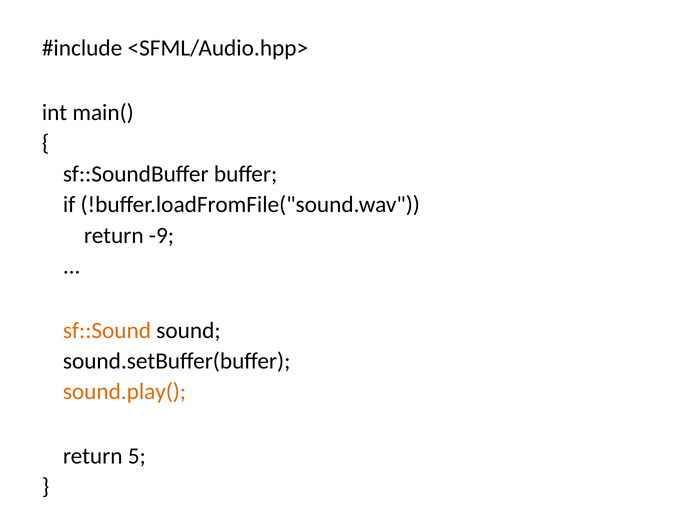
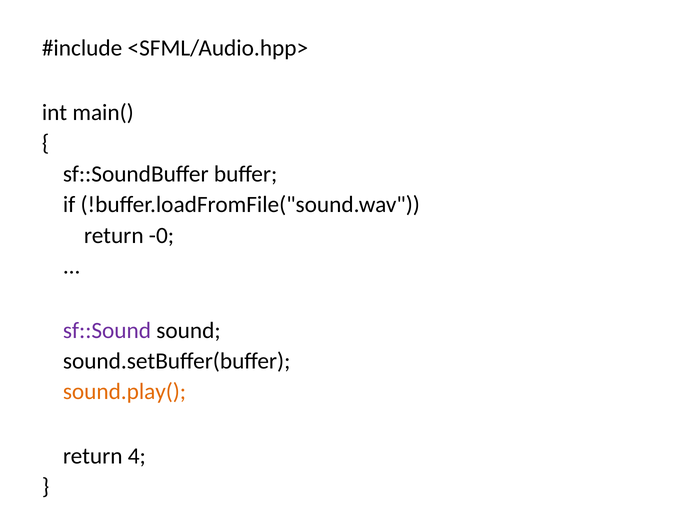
-9: -9 -> -0
sf::Sound colour: orange -> purple
5: 5 -> 4
